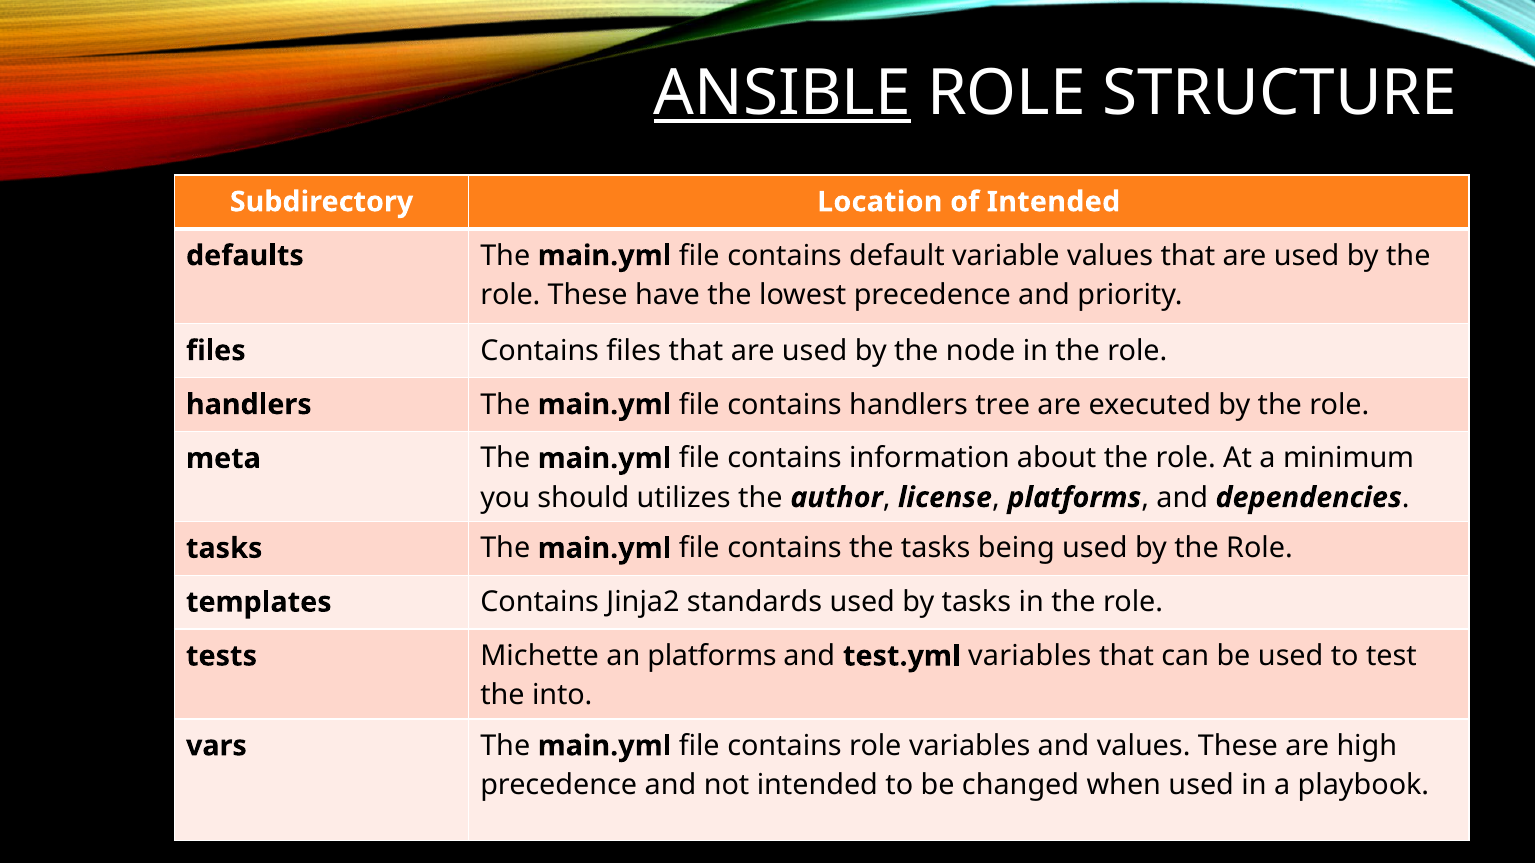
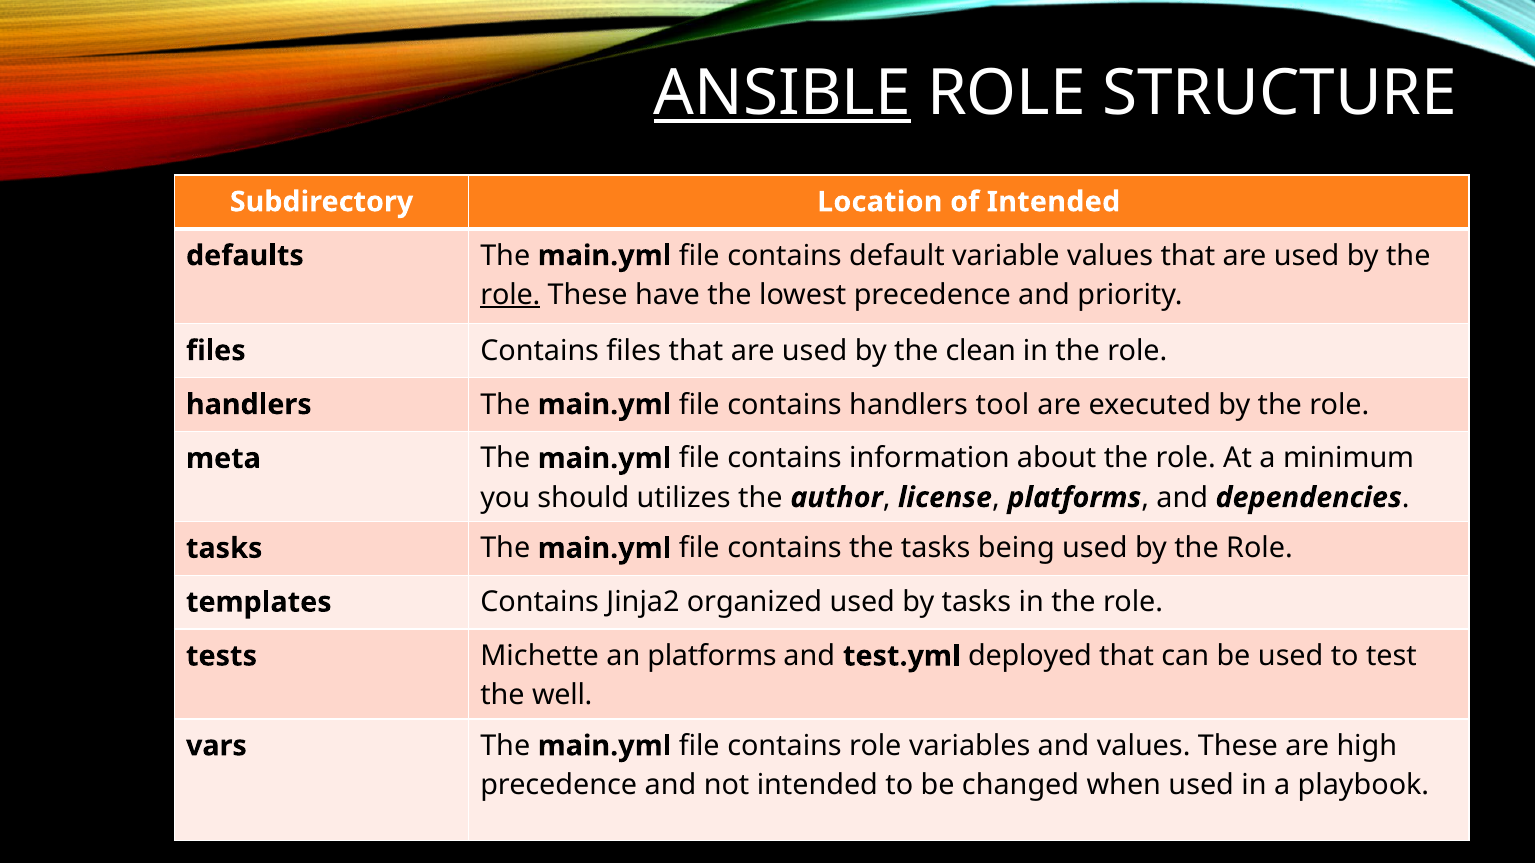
role at (510, 295) underline: none -> present
node: node -> clean
tree: tree -> tool
standards: standards -> organized
test.yml variables: variables -> deployed
into: into -> well
